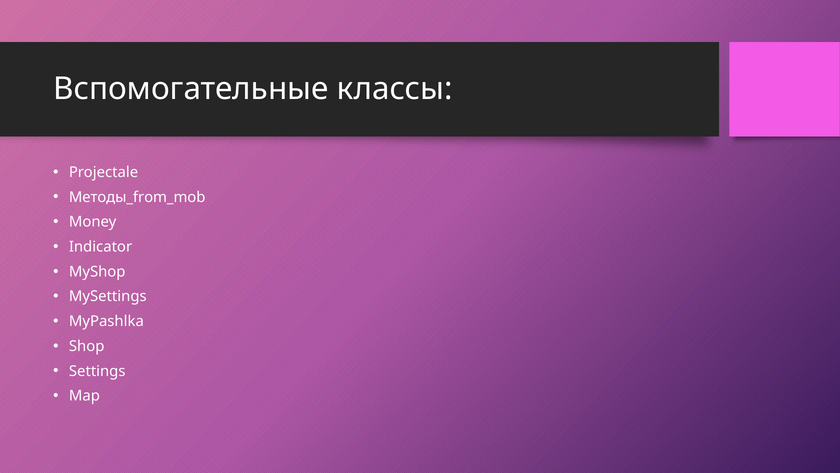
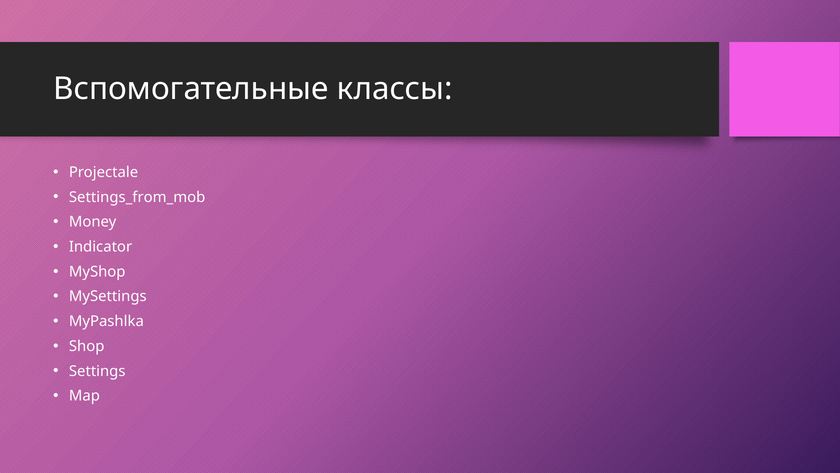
Методы_from_mob: Методы_from_mob -> Settings_from_mob
